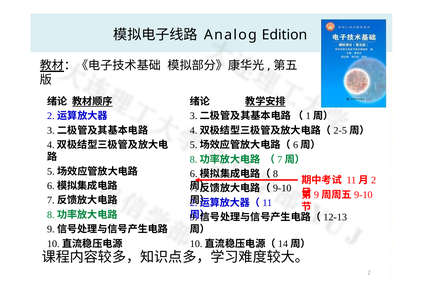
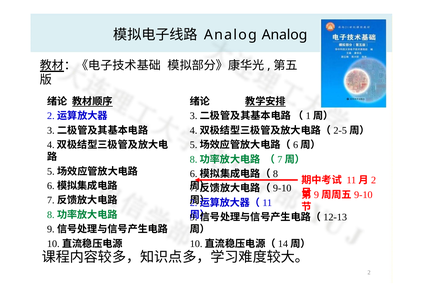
Analog Edition: Edition -> Analog
